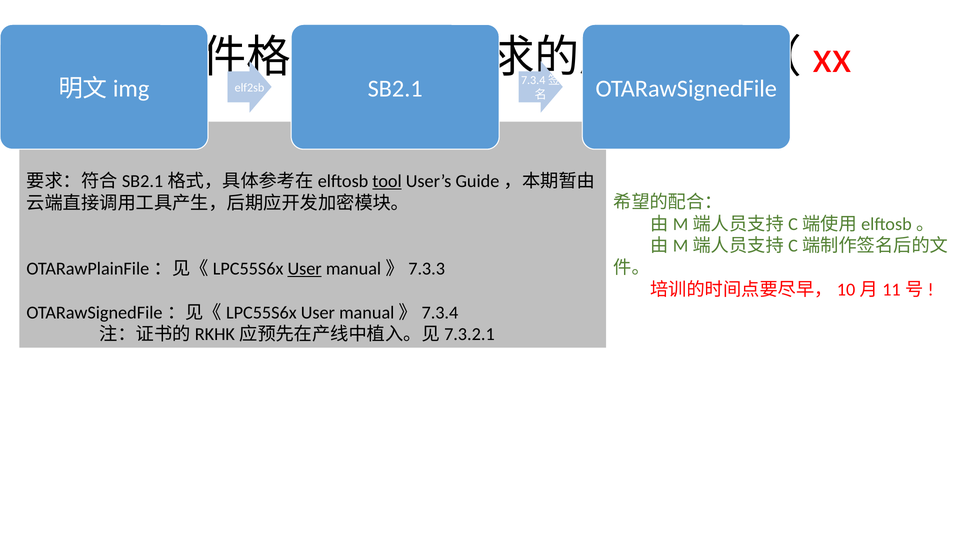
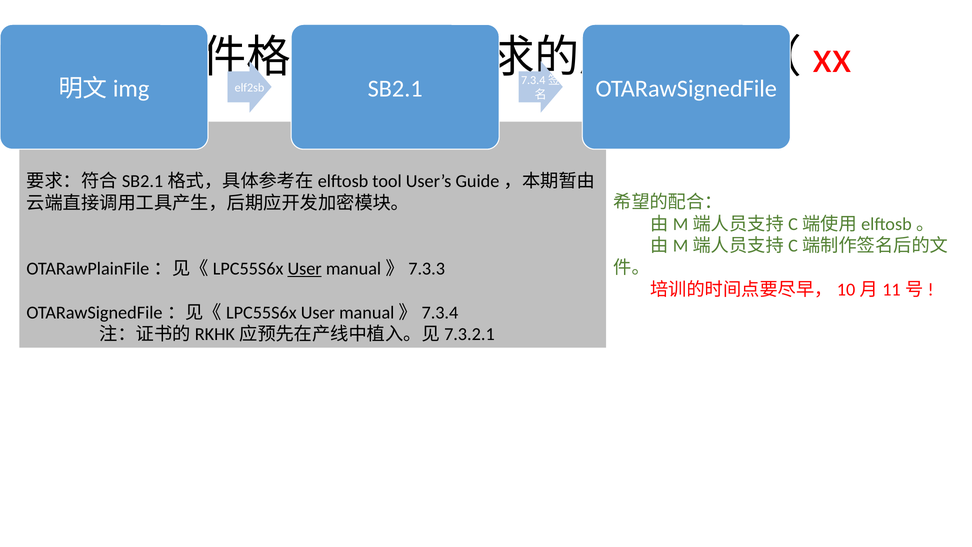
tool underline: present -> none
